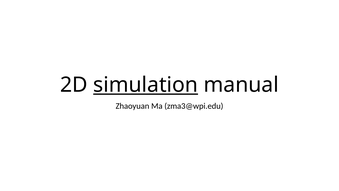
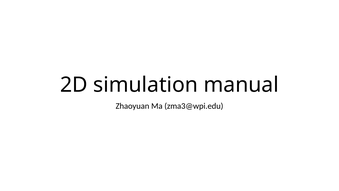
simulation underline: present -> none
